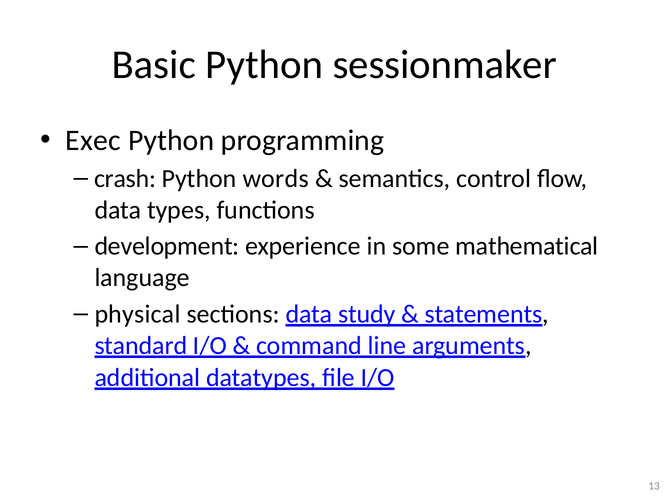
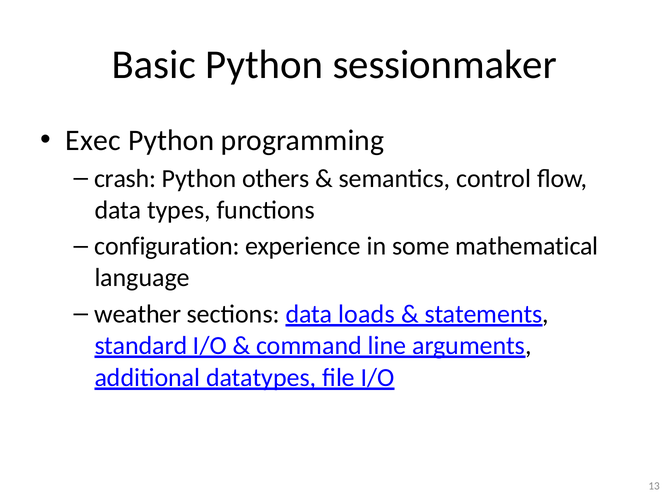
words: words -> others
development: development -> configuration
physical: physical -> weather
study: study -> loads
